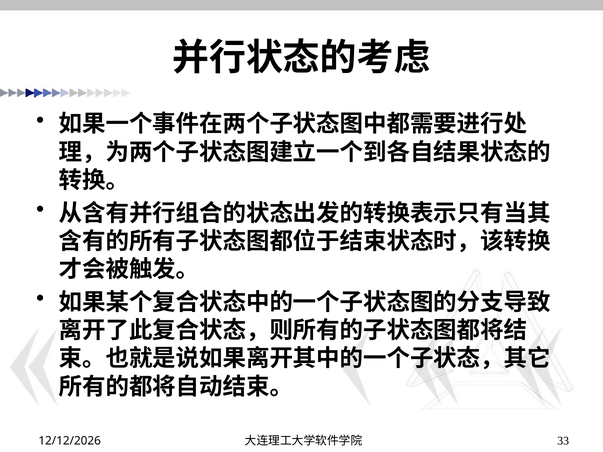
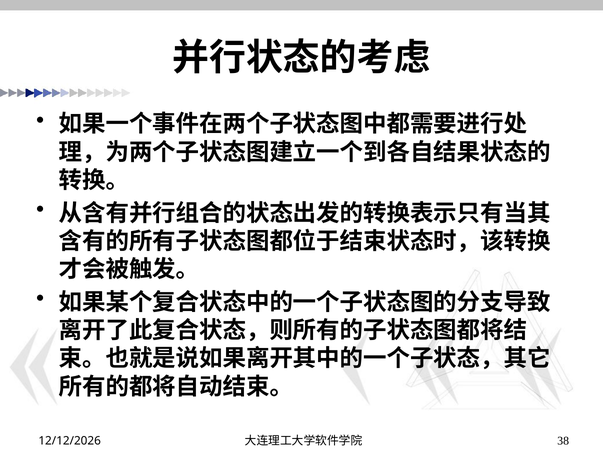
33: 33 -> 38
